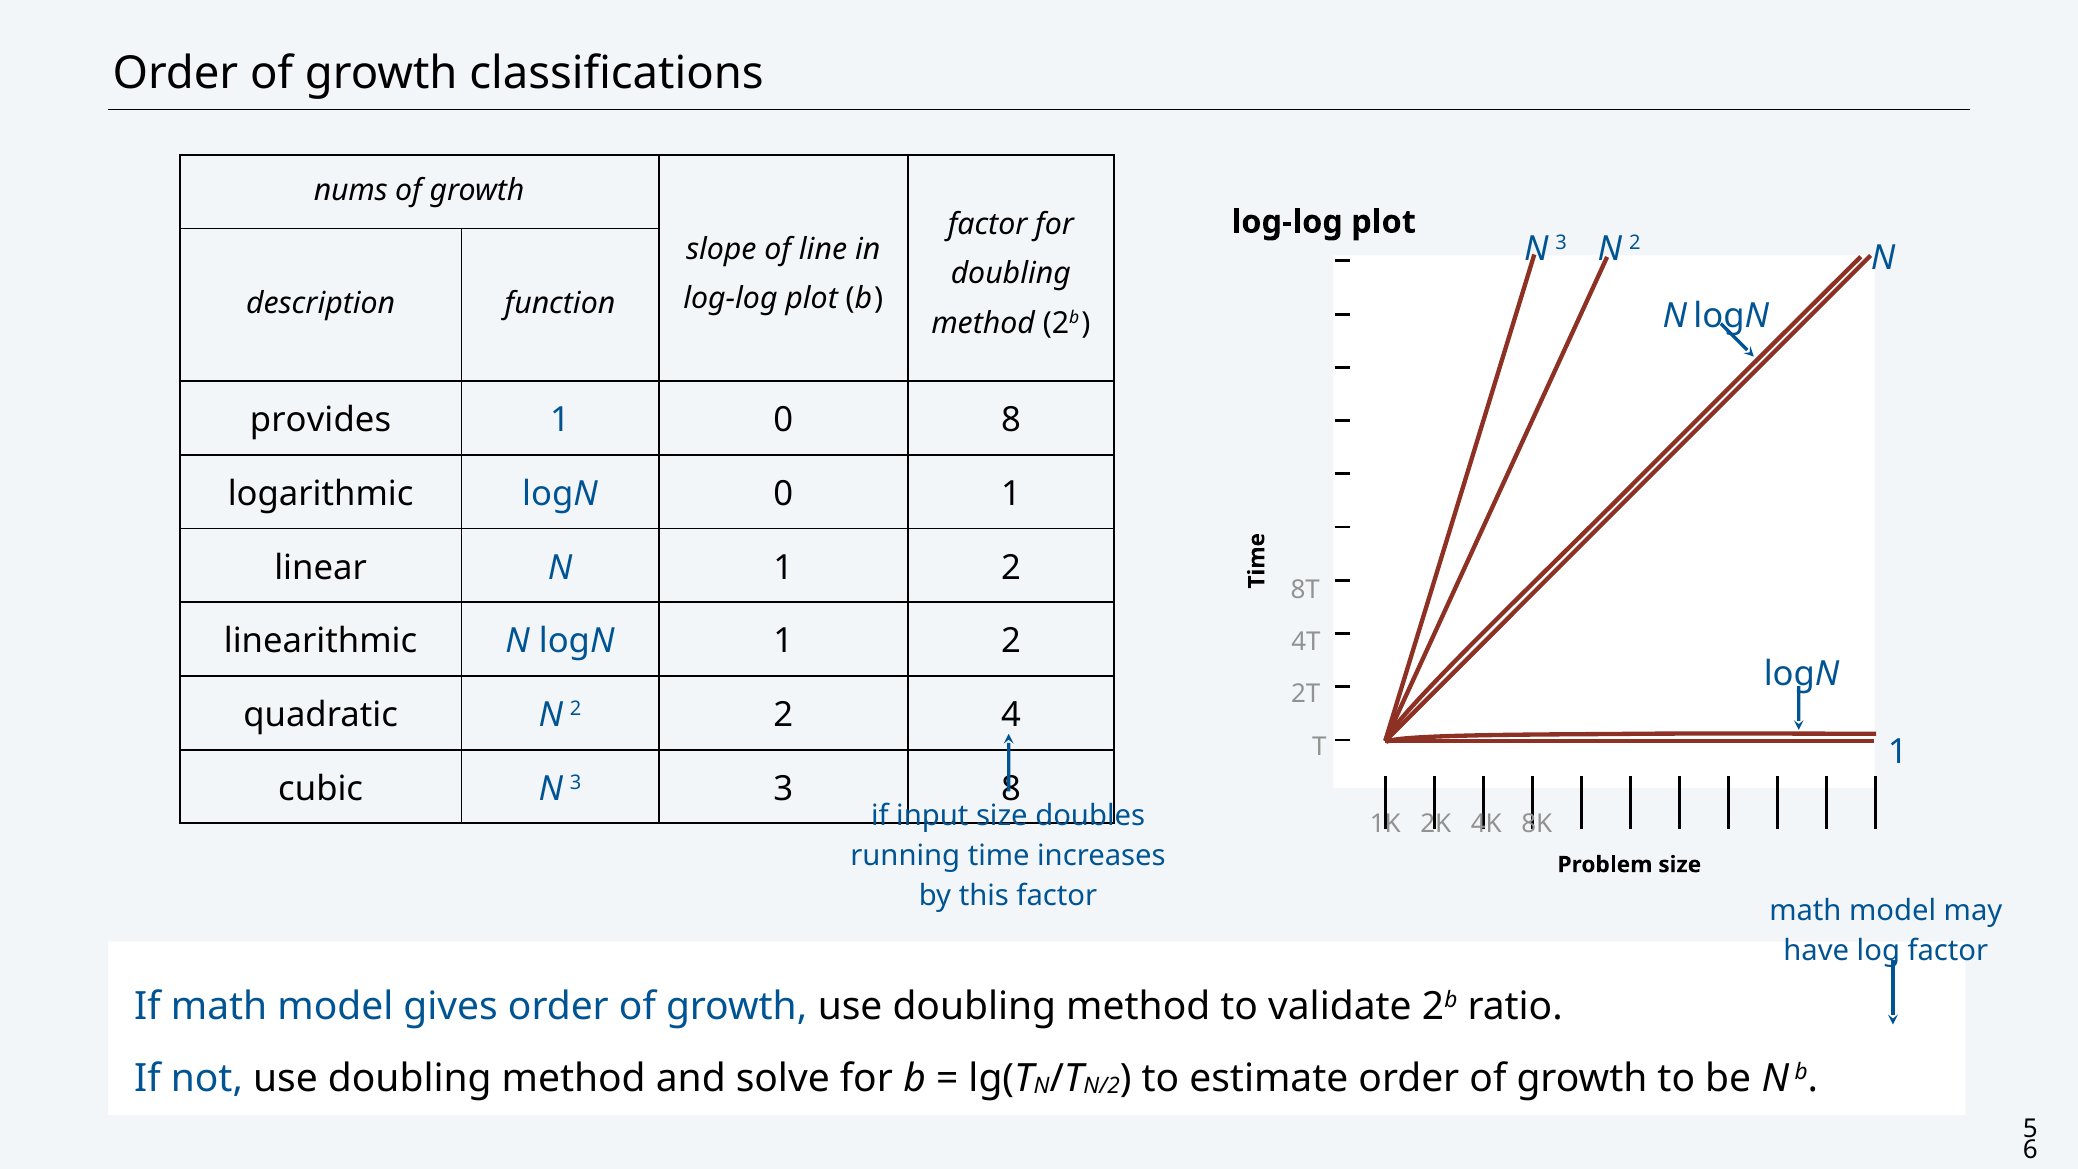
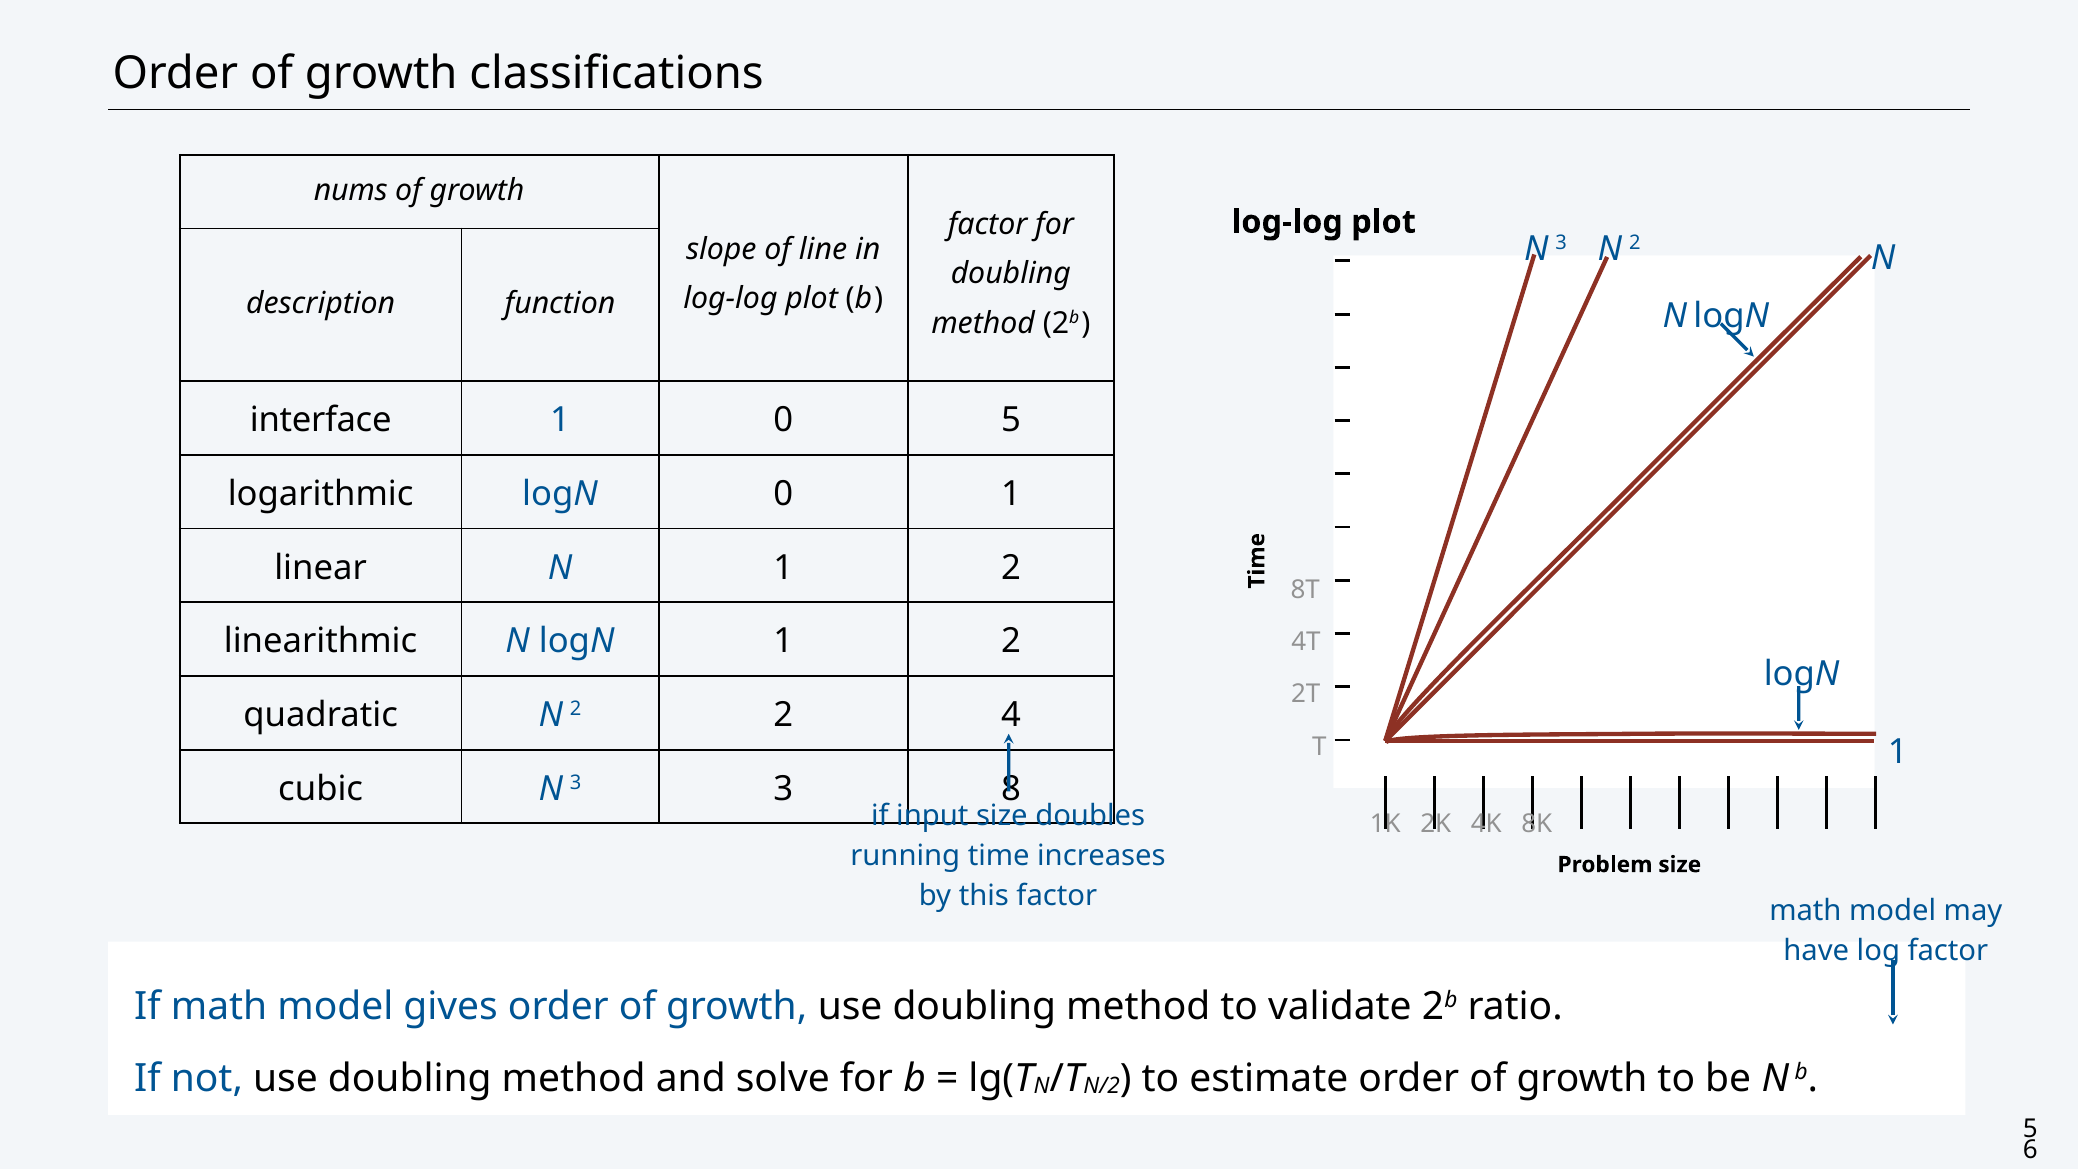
provides: provides -> interface
0 8: 8 -> 5
